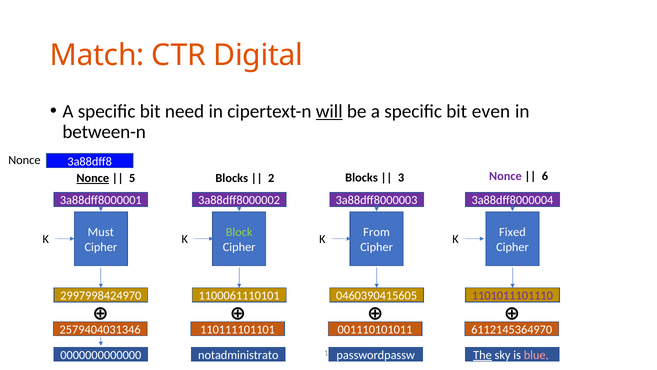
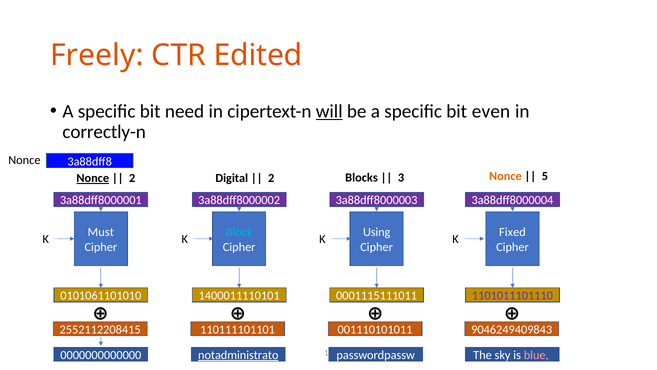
Match: Match -> Freely
Digital: Digital -> Edited
between-n: between-n -> correctly-n
5 at (132, 178): 5 -> 2
Blocks at (232, 178): Blocks -> Digital
Nonce at (505, 176) colour: purple -> orange
6: 6 -> 5
Block colour: light green -> light blue
From: From -> Using
2997998424970: 2997998424970 -> 0101061101010
1100061110101: 1100061110101 -> 1400011110101
0460390415605: 0460390415605 -> 0001115111011
2579404031346: 2579404031346 -> 2552112208415
6112145364970: 6112145364970 -> 9046249409843
notadministrato underline: none -> present
The underline: present -> none
